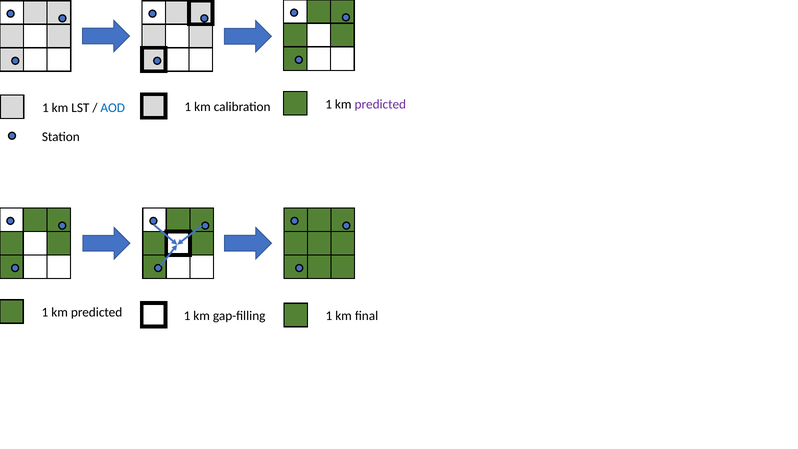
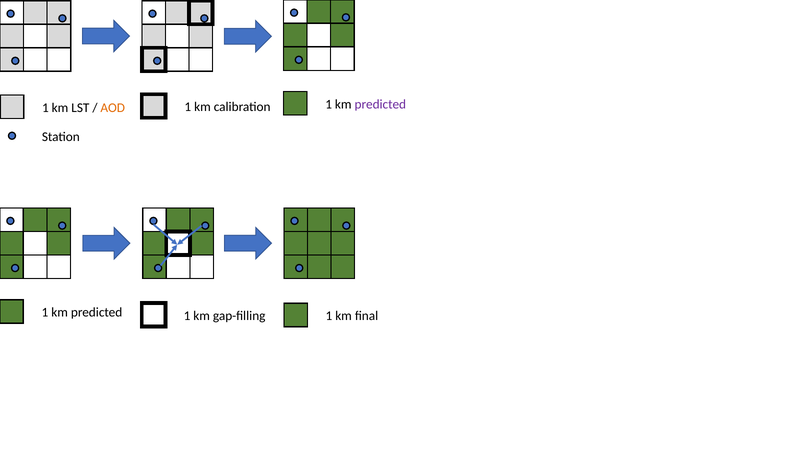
AOD colour: blue -> orange
